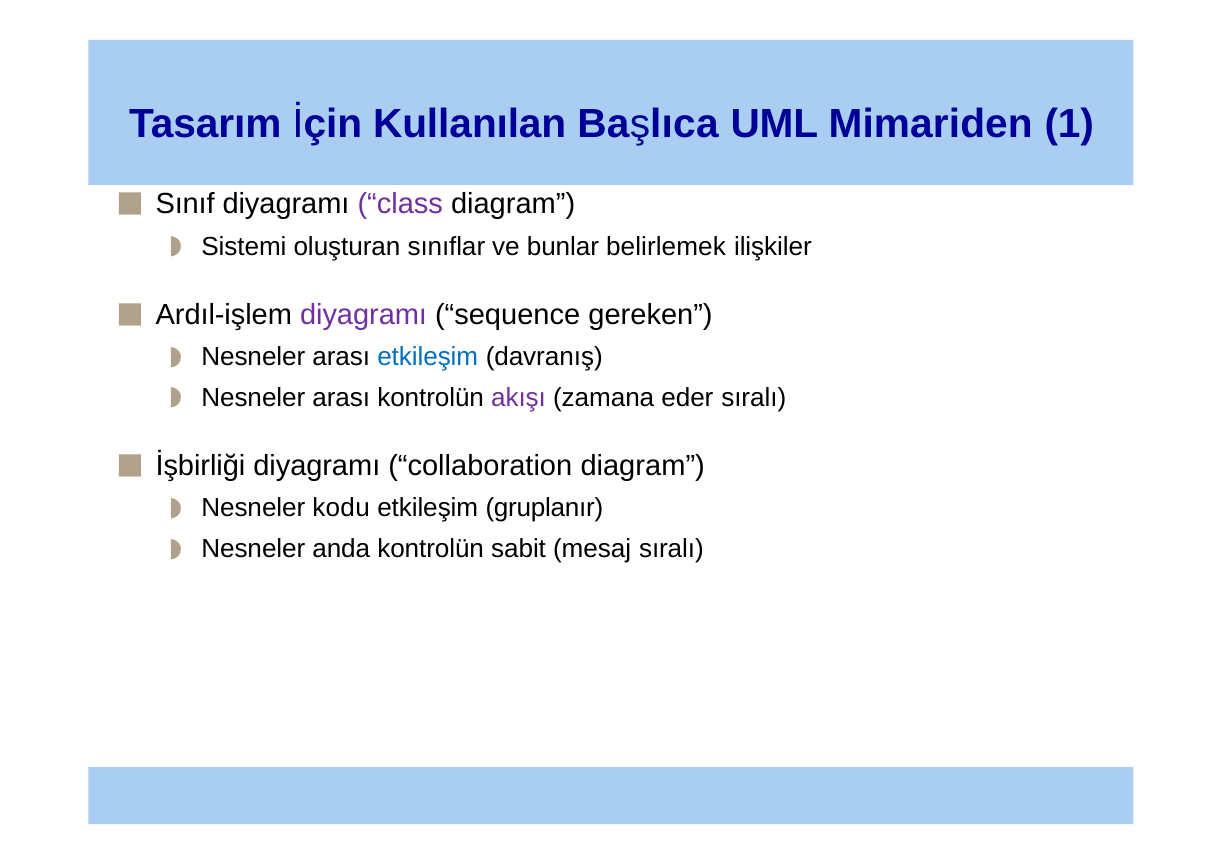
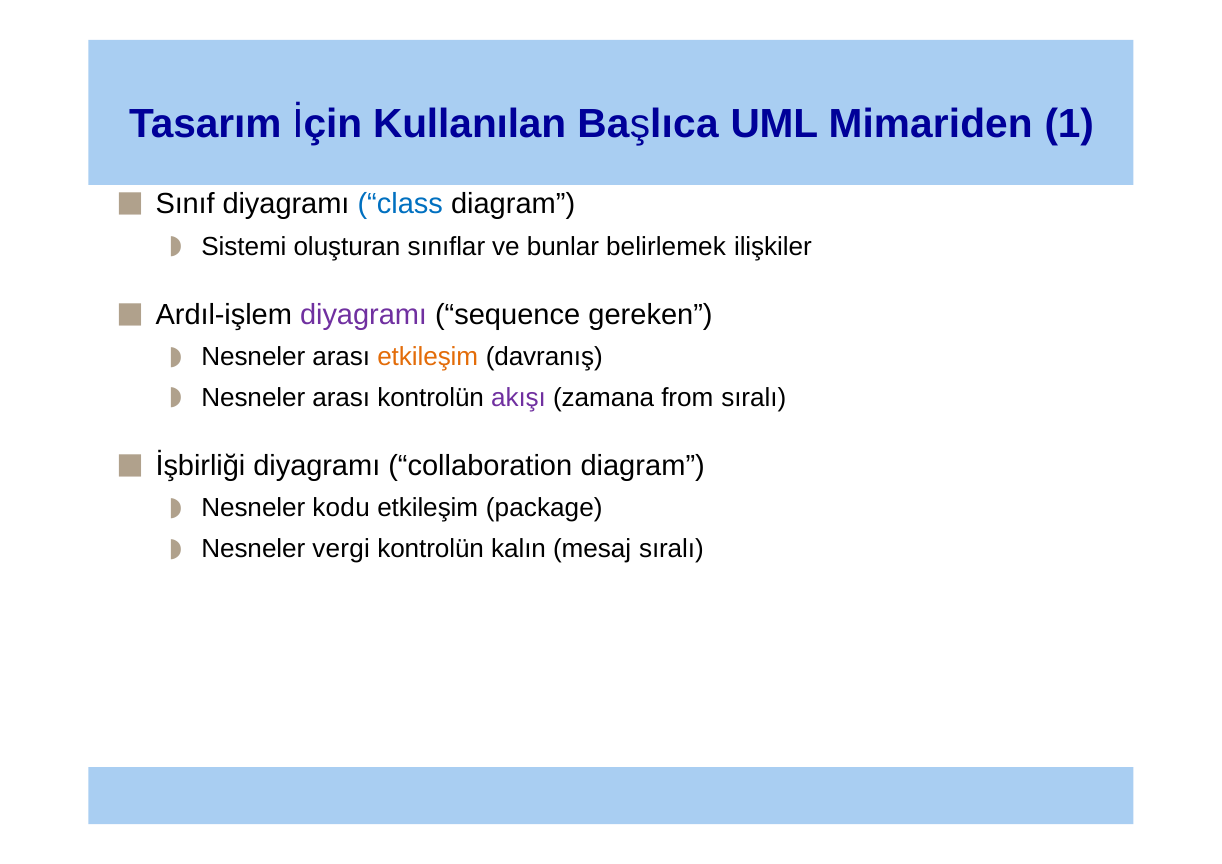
class colour: purple -> blue
etkileşim at (428, 357) colour: blue -> orange
eder: eder -> from
gruplanır: gruplanır -> package
anda: anda -> vergi
sabit: sabit -> kalın
